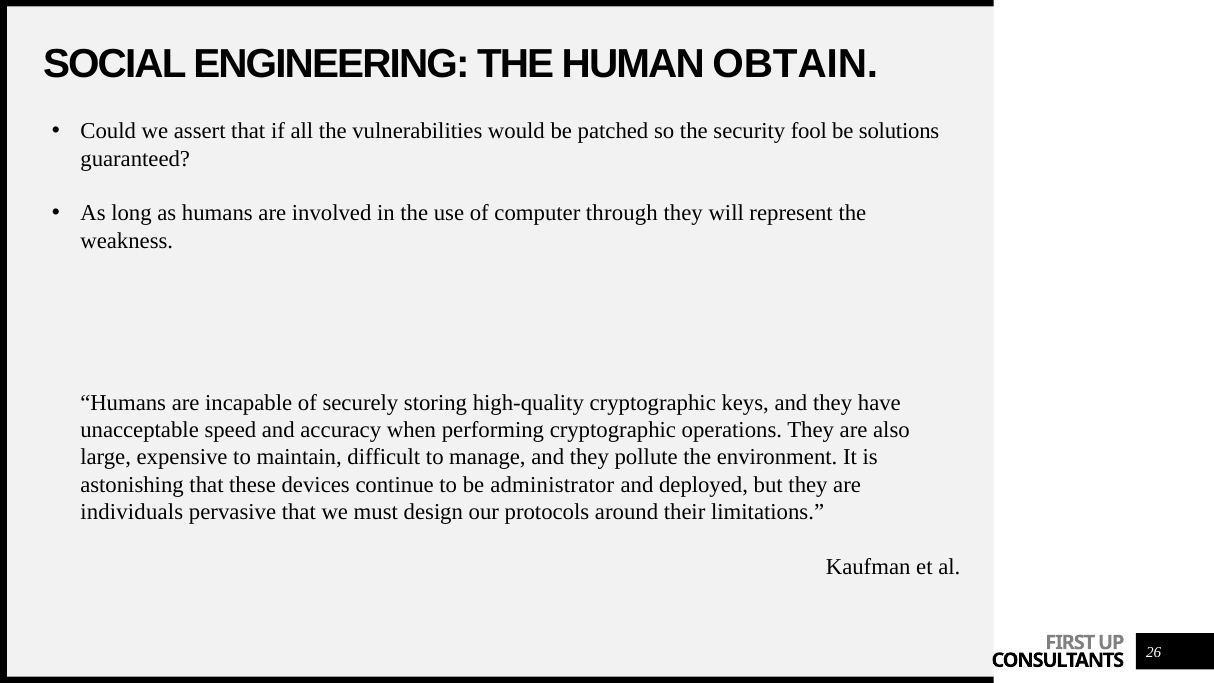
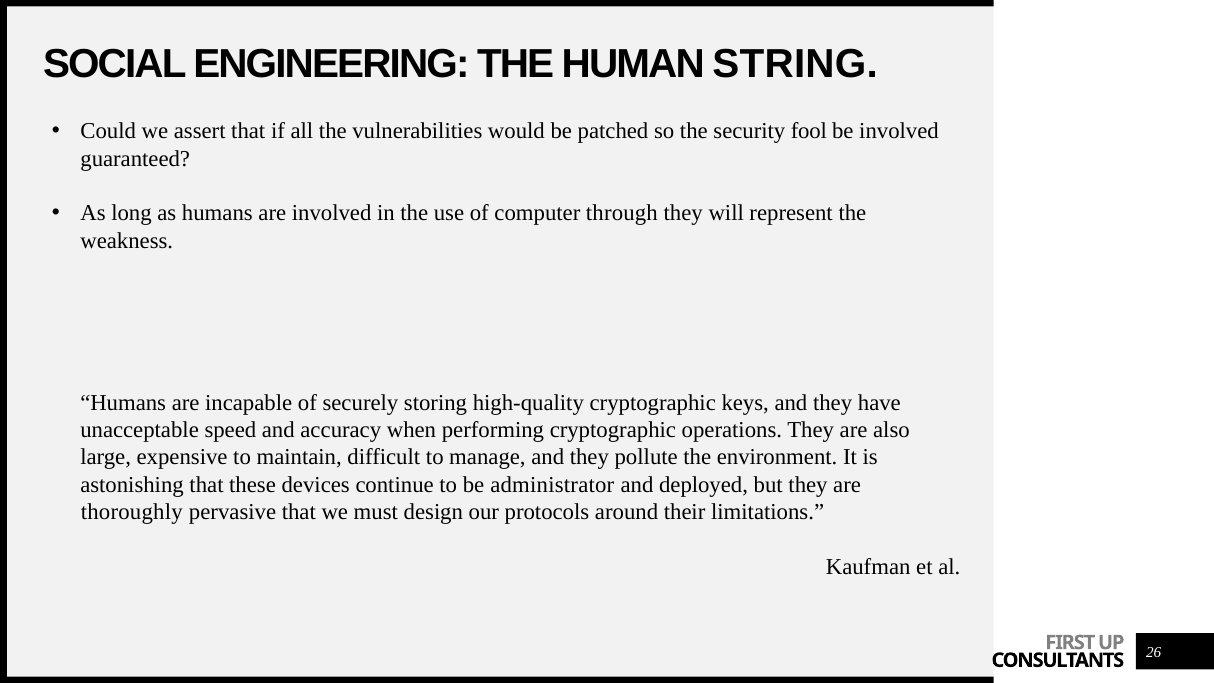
OBTAIN: OBTAIN -> STRING
be solutions: solutions -> involved
individuals: individuals -> thoroughly
